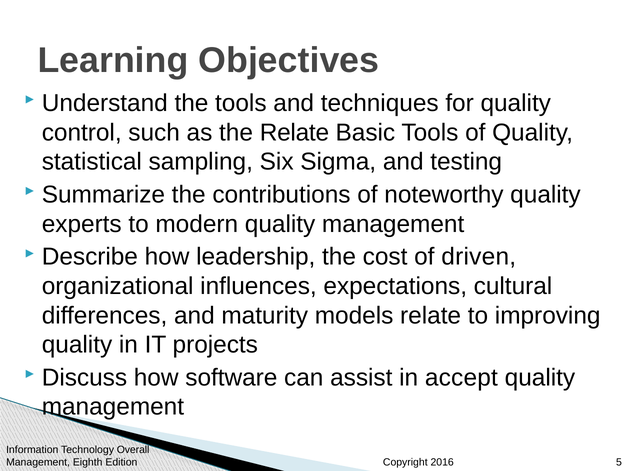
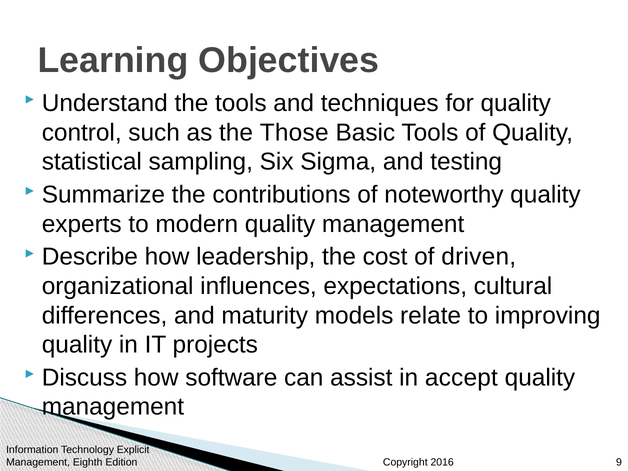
the Relate: Relate -> Those
Overall: Overall -> Explicit
5: 5 -> 9
